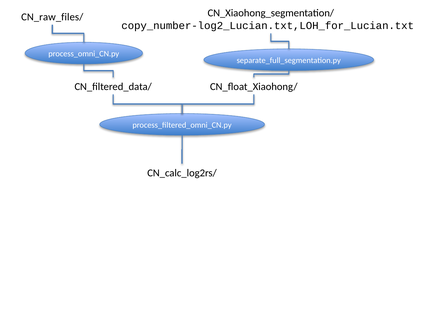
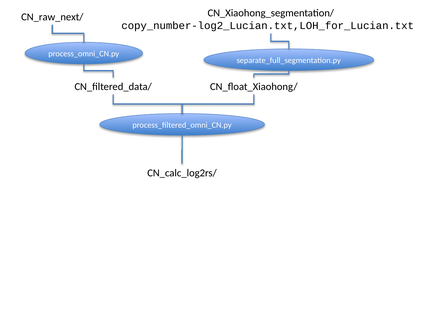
CN_raw_files/: CN_raw_files/ -> CN_raw_next/
